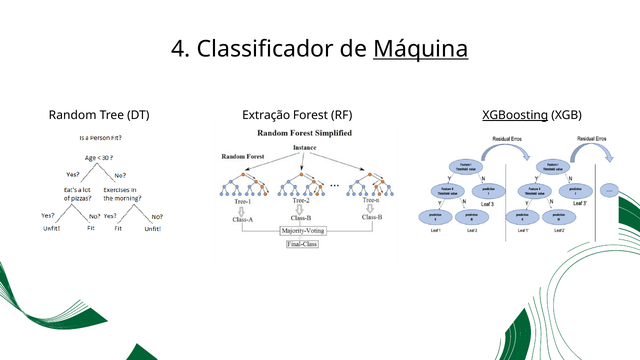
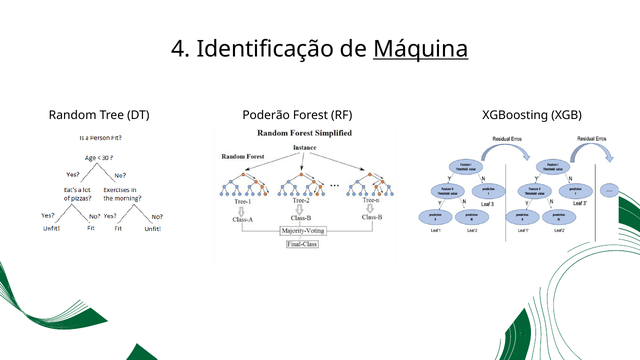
Classificador: Classificador -> Identificação
Extração: Extração -> Poderão
XGBoosting underline: present -> none
